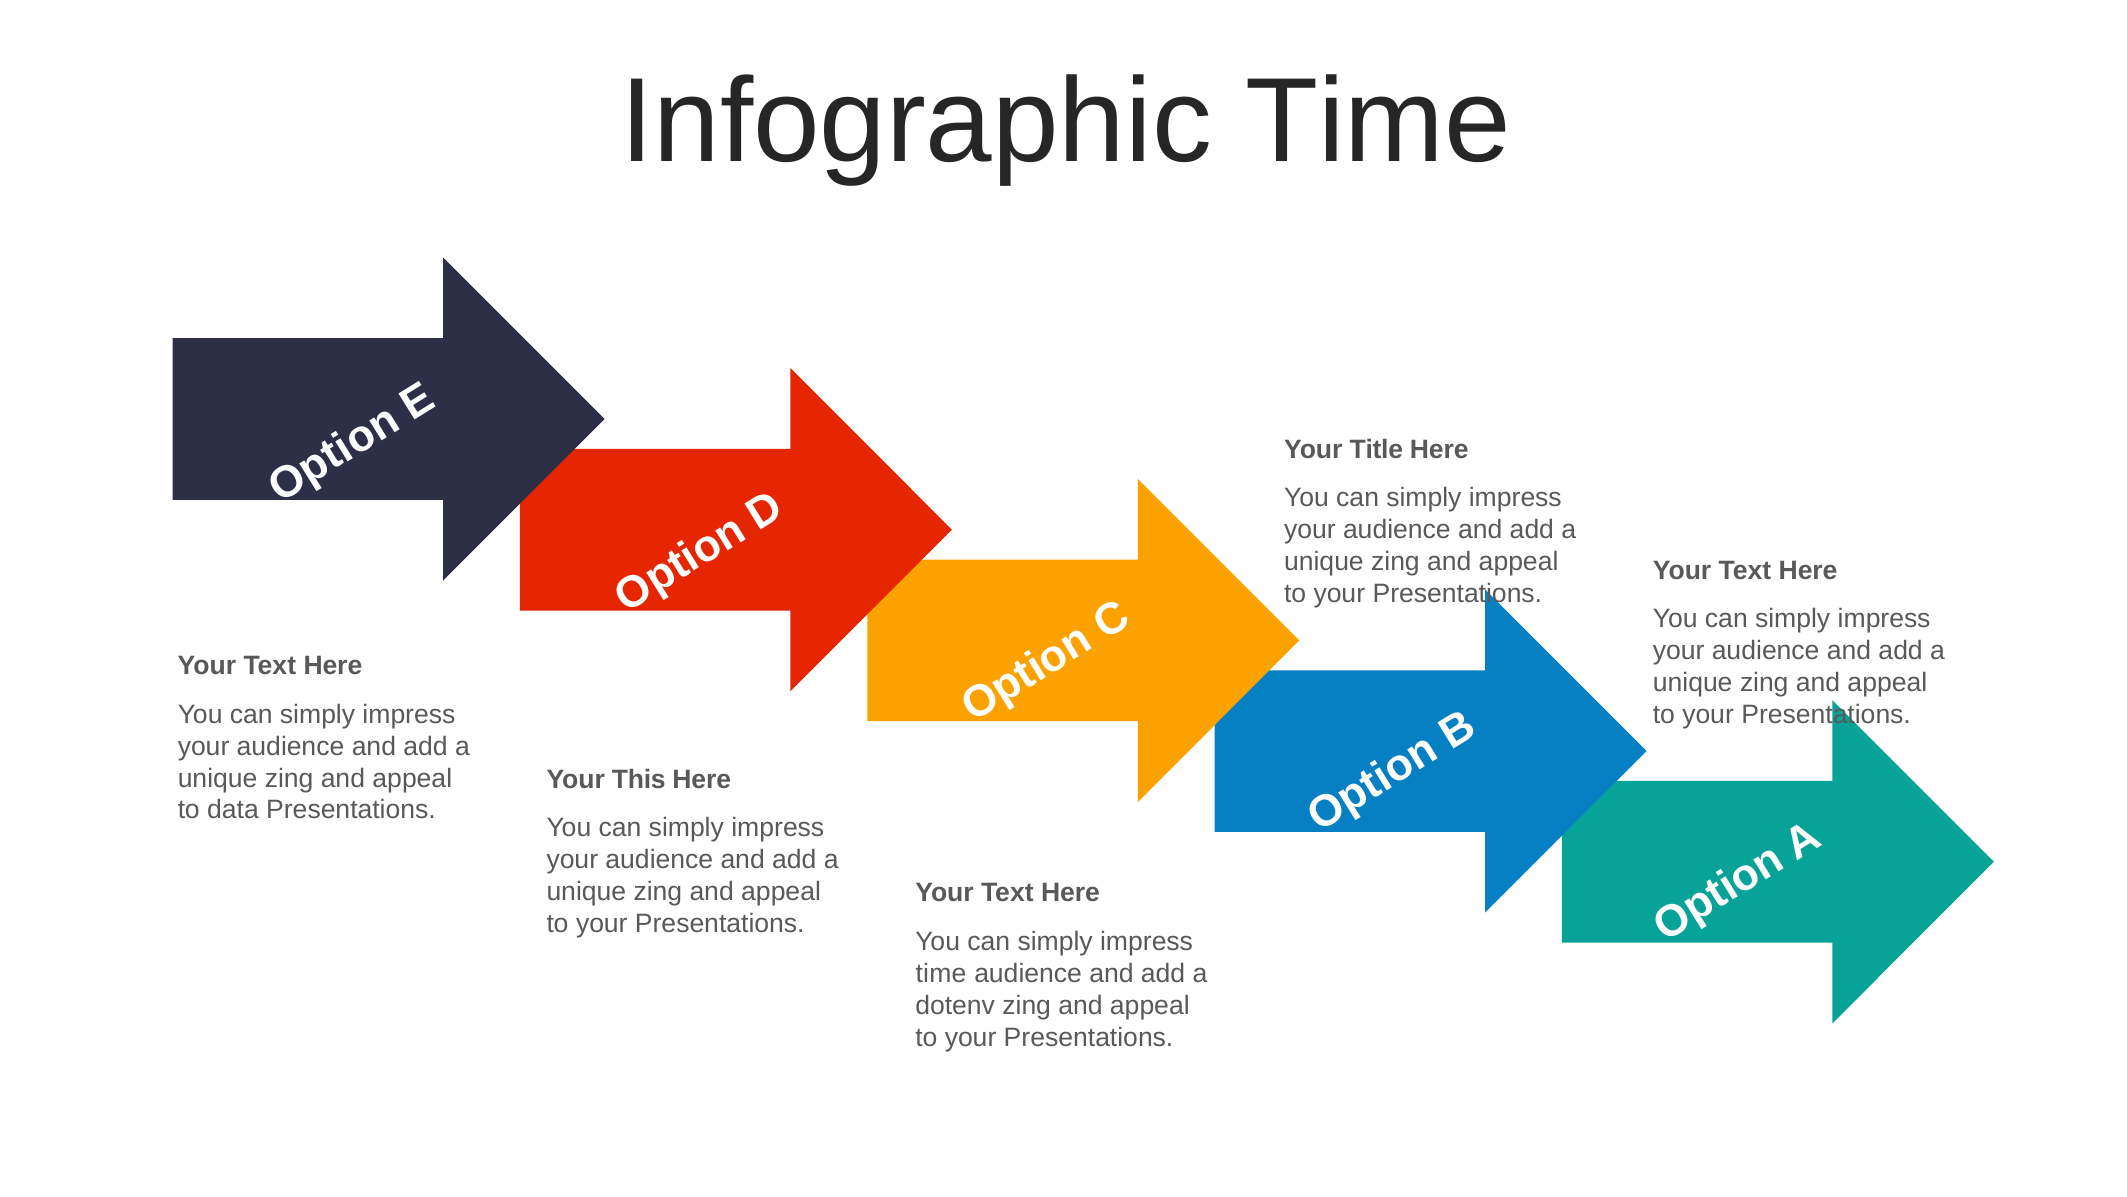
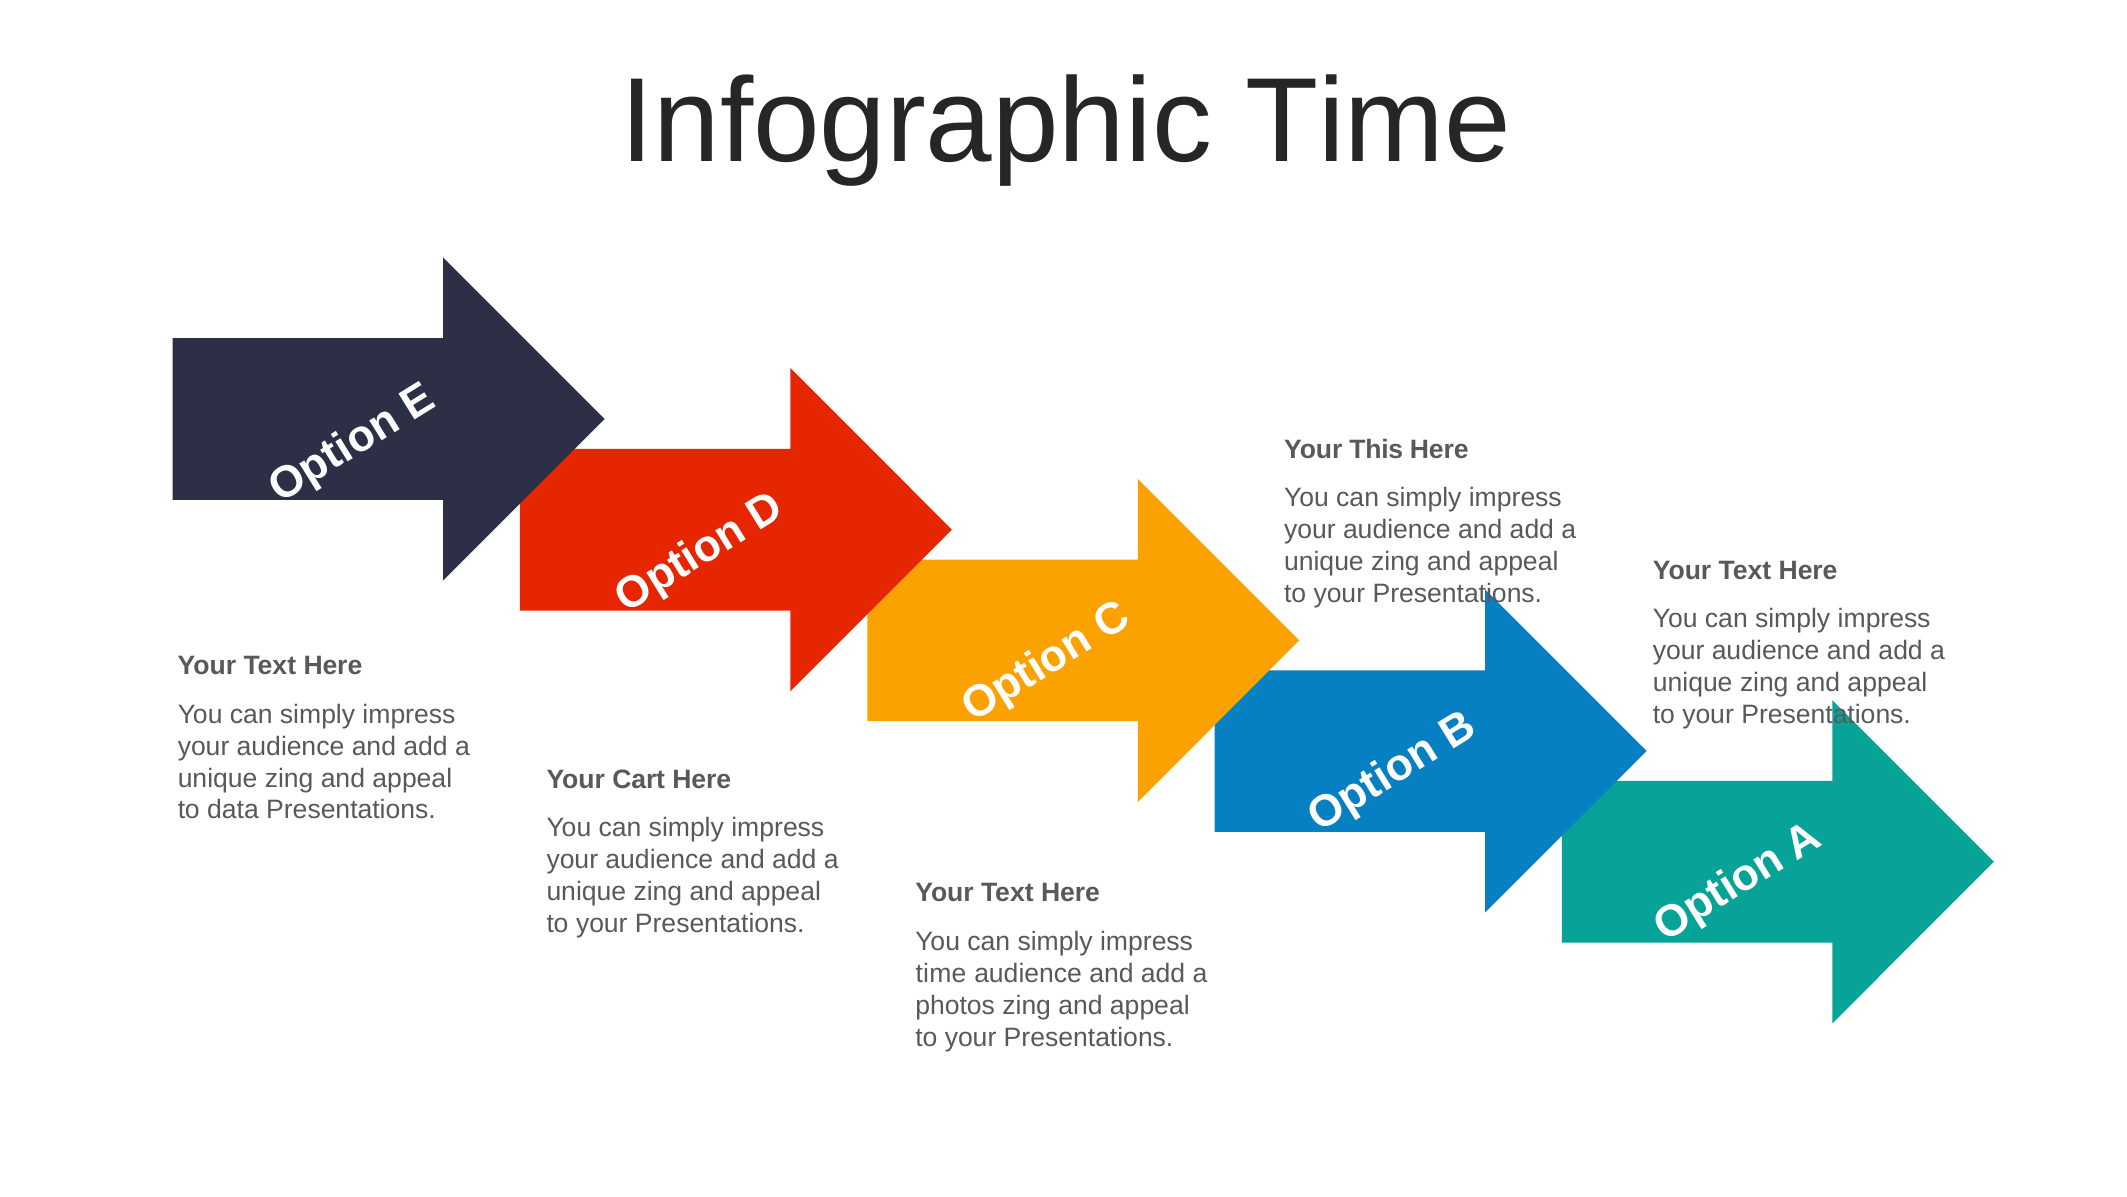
Title: Title -> This
This: This -> Cart
dotenv: dotenv -> photos
